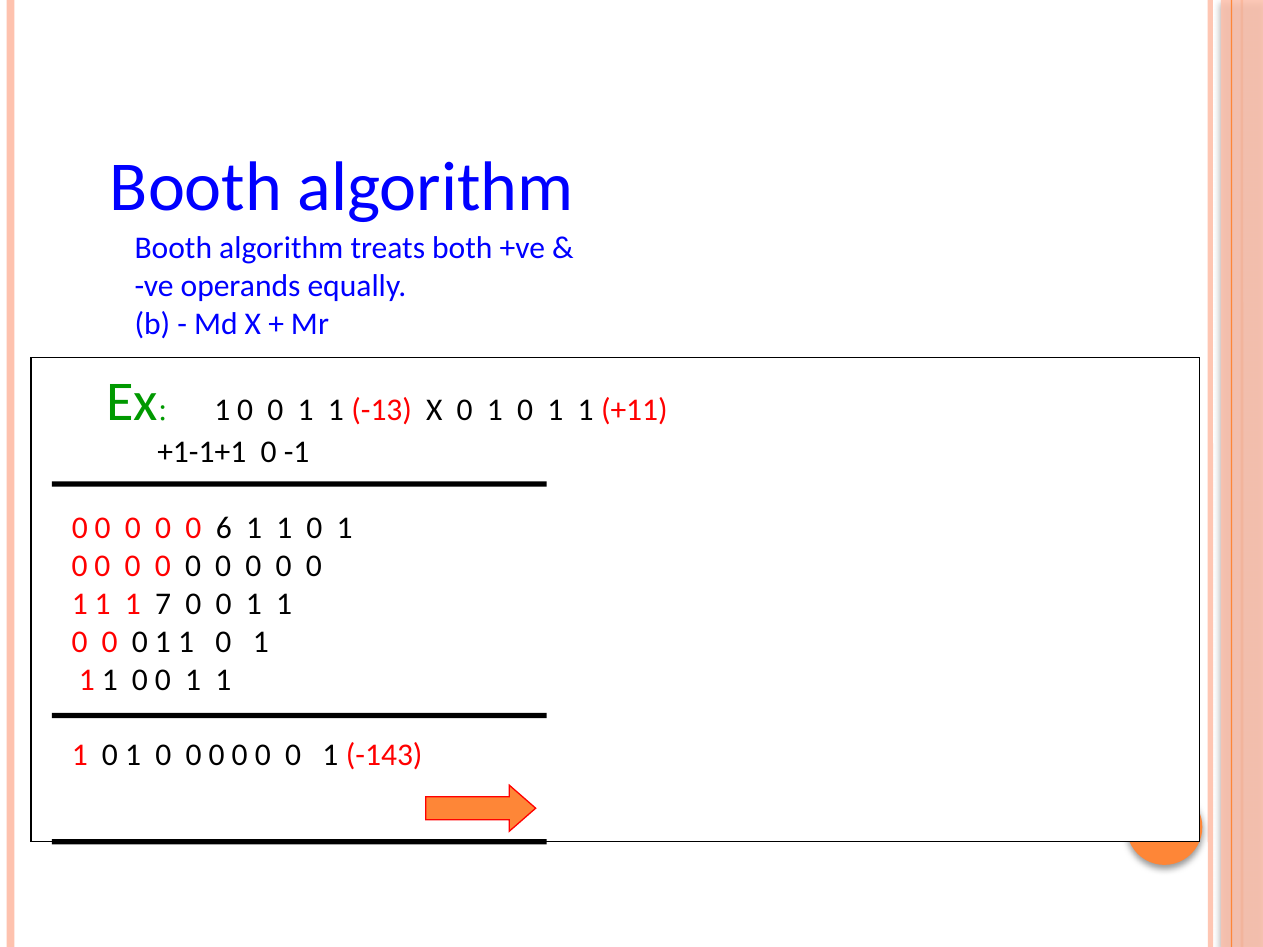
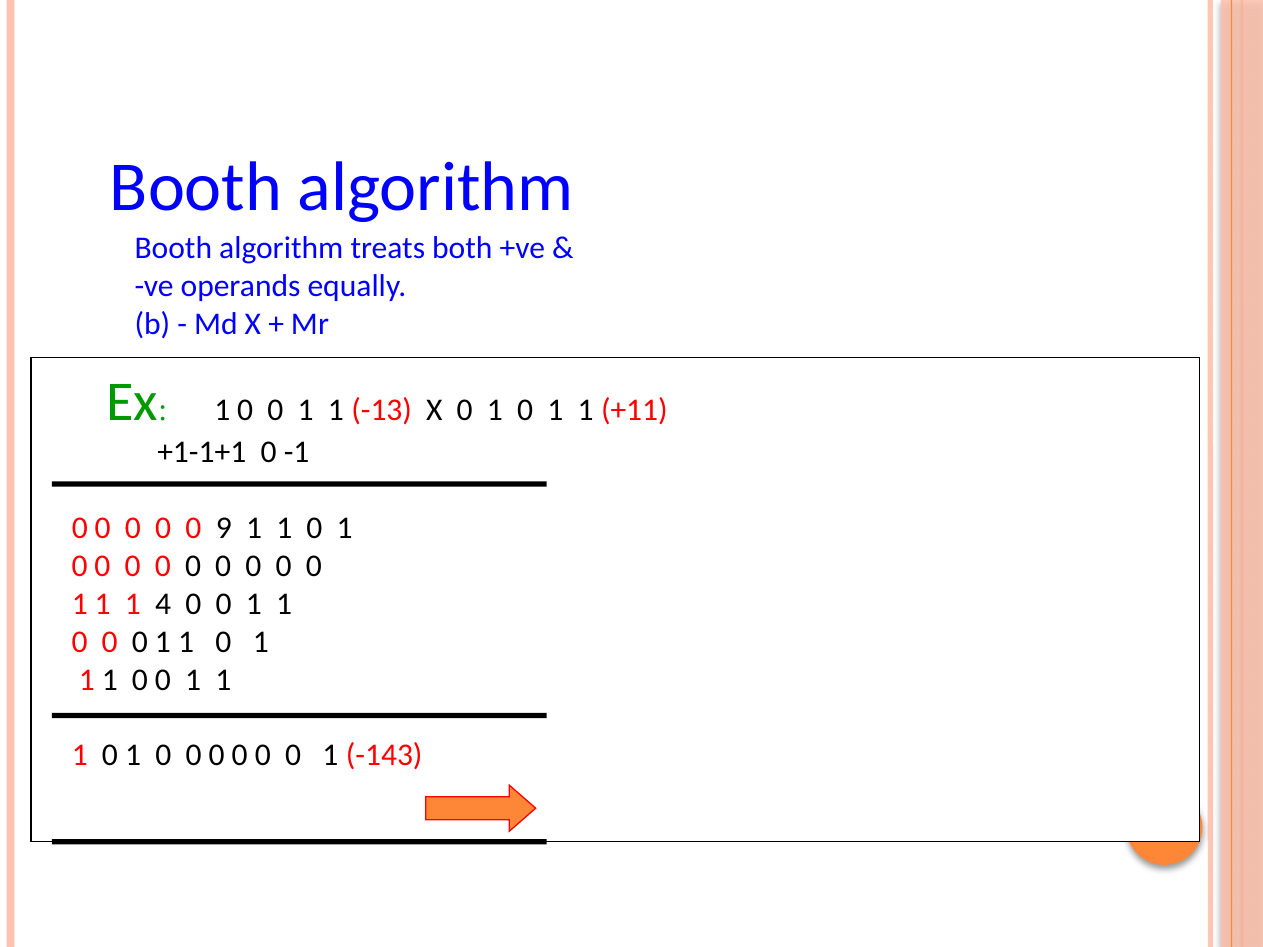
6: 6 -> 9
7: 7 -> 4
